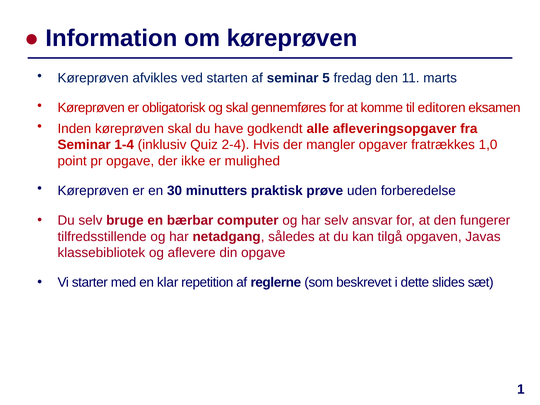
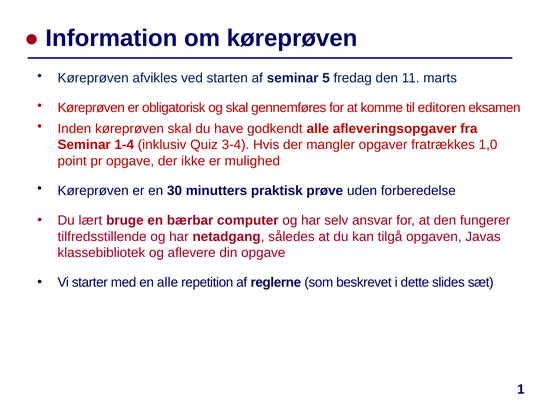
2-4: 2-4 -> 3-4
Du selv: selv -> lært
en klar: klar -> alle
